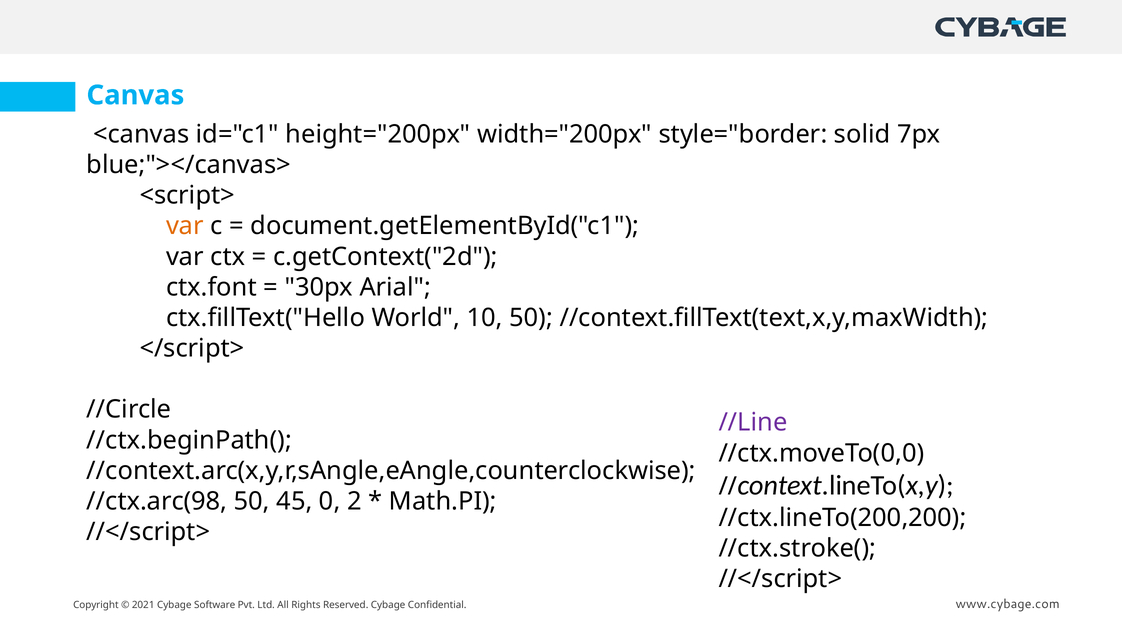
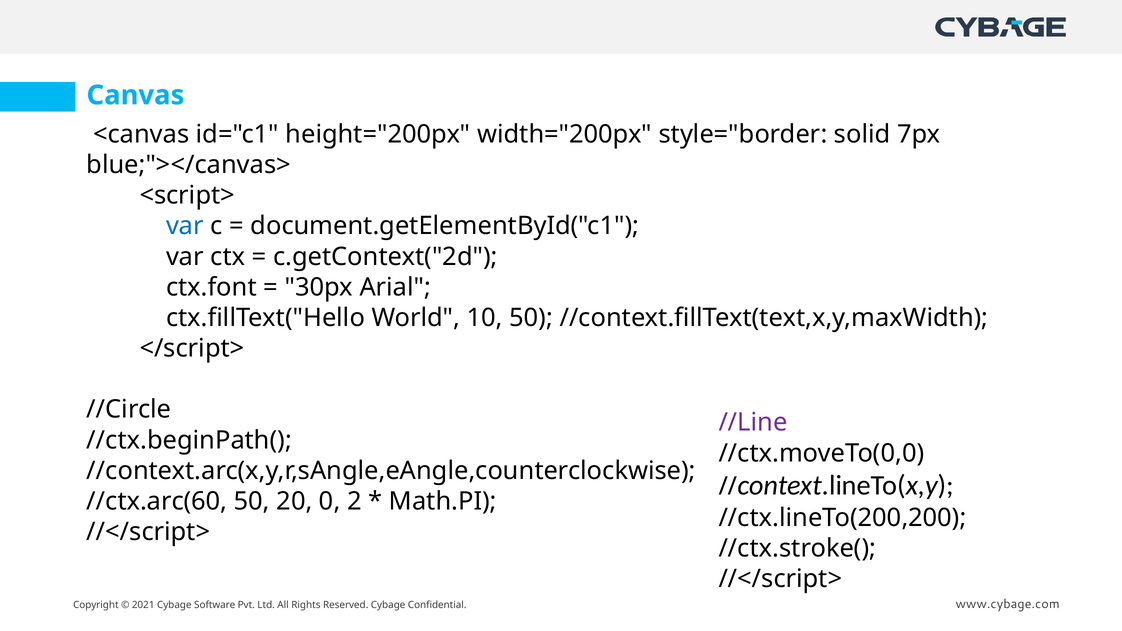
var at (185, 226) colour: orange -> blue
//ctx.arc(98: //ctx.arc(98 -> //ctx.arc(60
45: 45 -> 20
